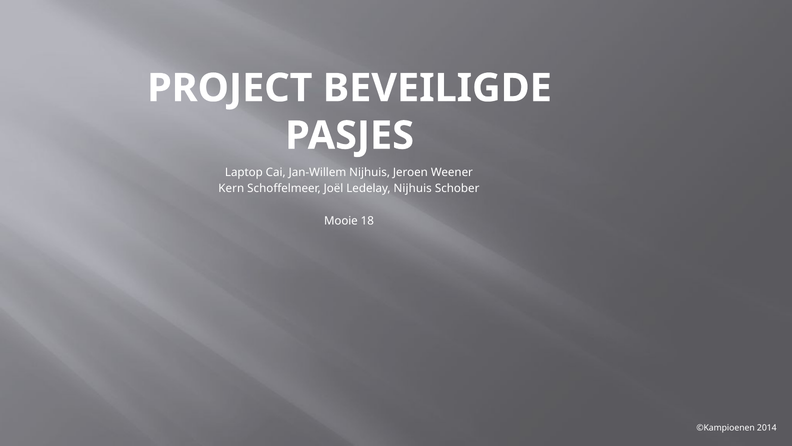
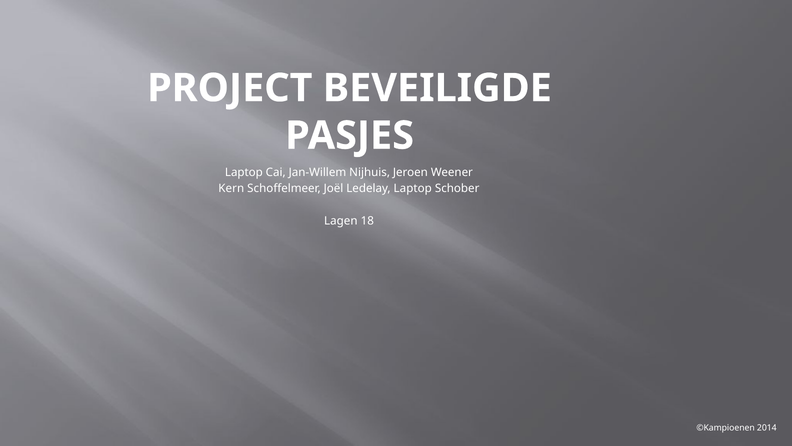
Ledelay Nijhuis: Nijhuis -> Laptop
Mooie: Mooie -> Lagen
